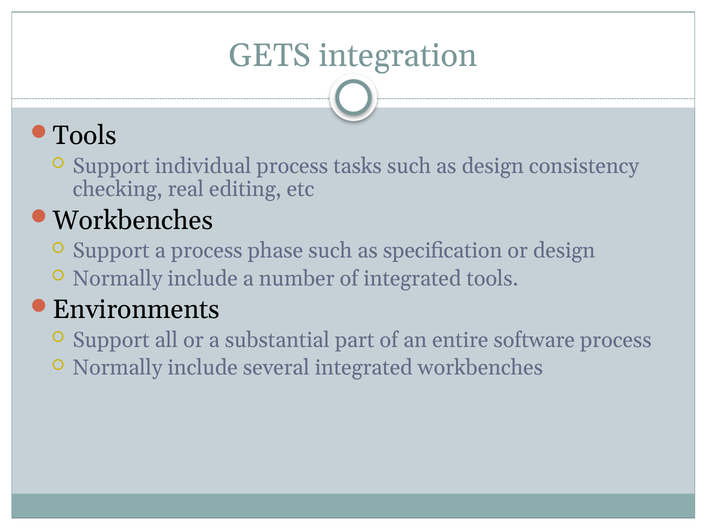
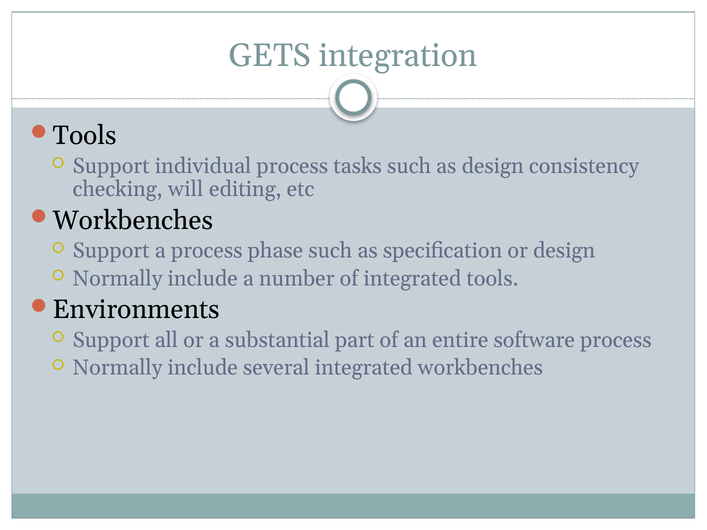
real: real -> will
